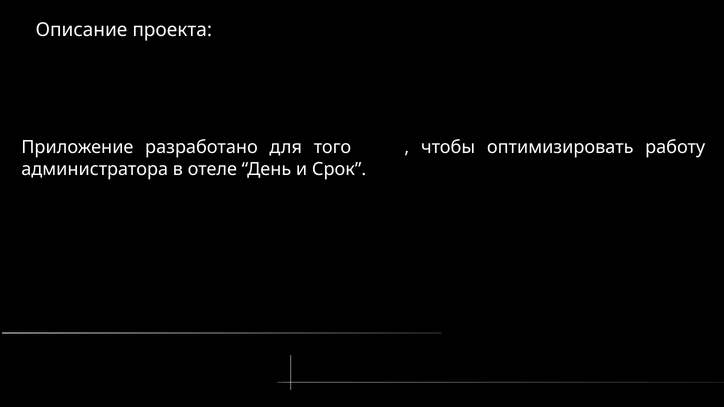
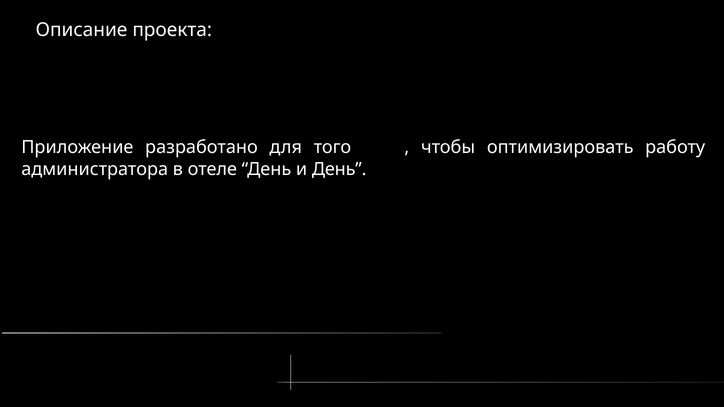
и Срок: Срок -> День
